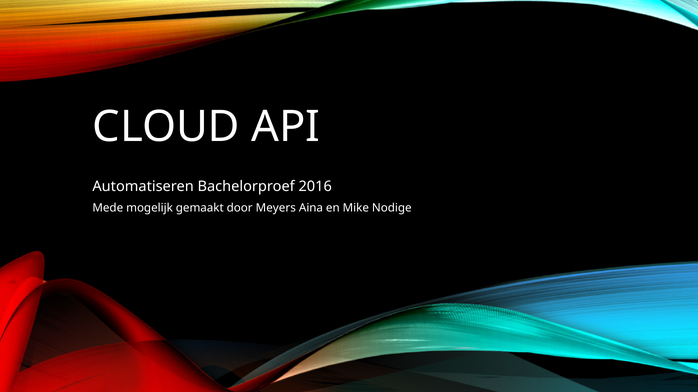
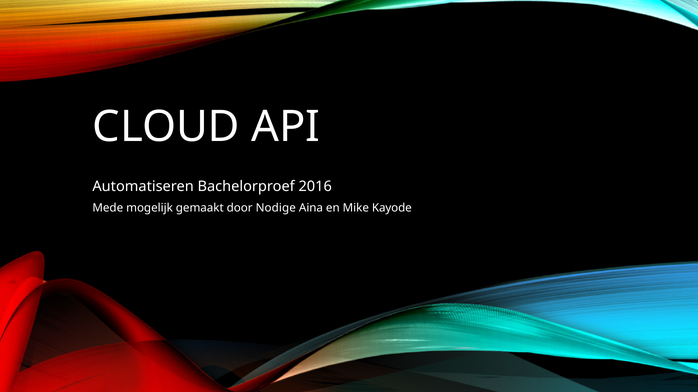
Meyers: Meyers -> Nodige
Nodige: Nodige -> Kayode
